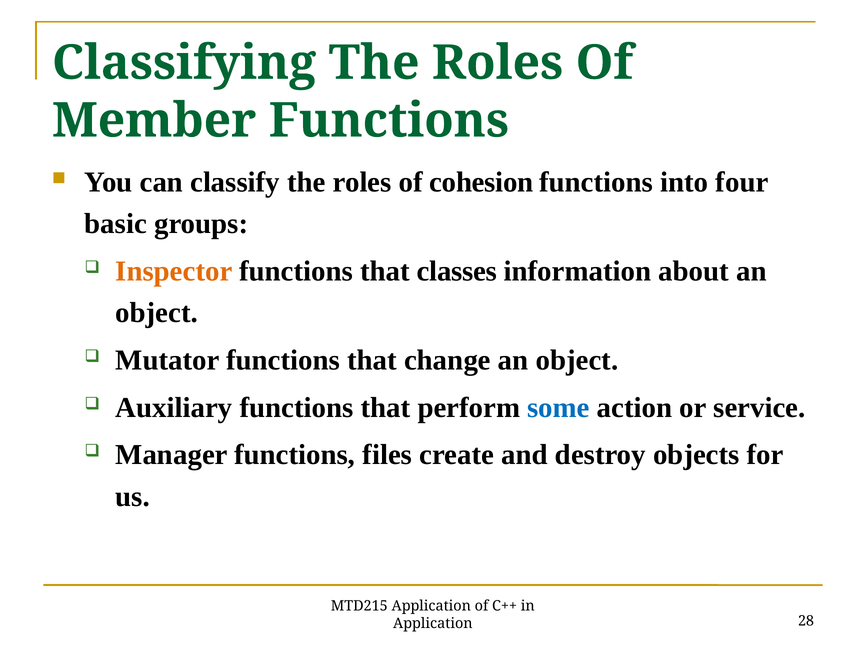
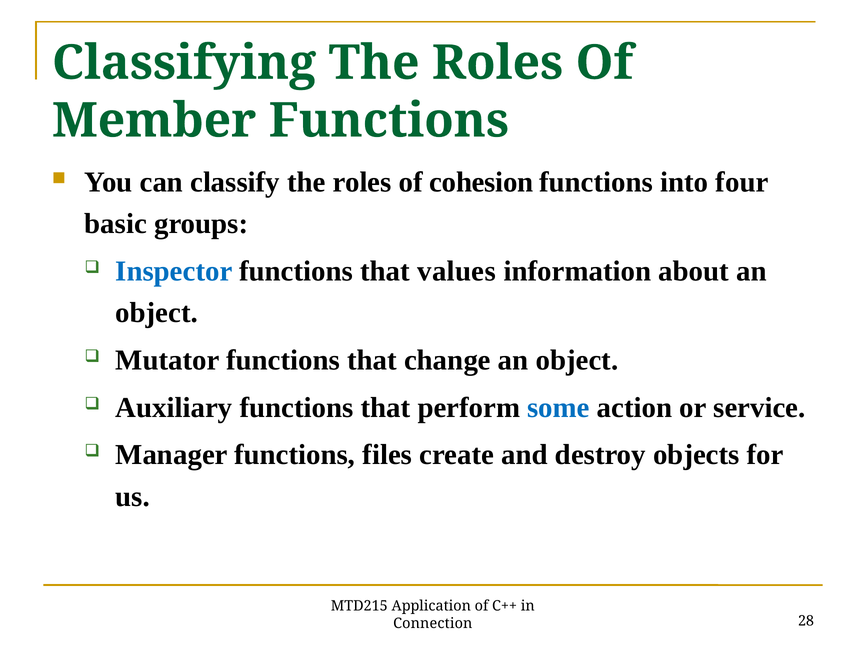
Inspector colour: orange -> blue
classes: classes -> values
Application at (433, 623): Application -> Connection
